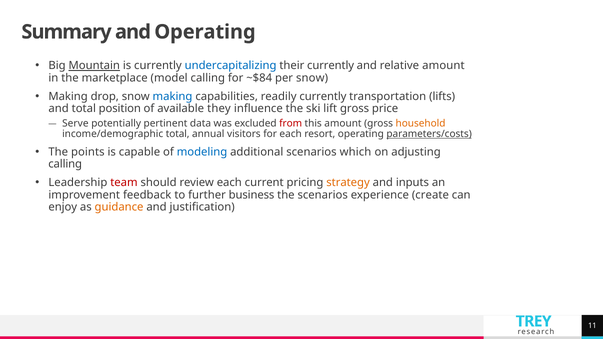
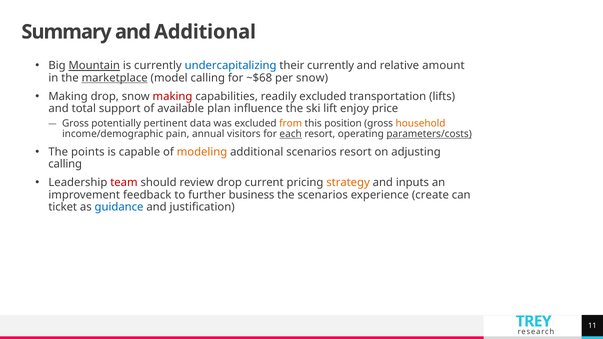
and Operating: Operating -> Additional
marketplace underline: none -> present
~$84: ~$84 -> ~$68
making at (173, 96) colour: blue -> red
readily currently: currently -> excluded
position: position -> support
they: they -> plan
lift gross: gross -> enjoy
Serve at (75, 123): Serve -> Gross
from colour: red -> orange
this amount: amount -> position
income/demographic total: total -> pain
each at (291, 134) underline: none -> present
modeling colour: blue -> orange
scenarios which: which -> resort
review each: each -> drop
enjoy: enjoy -> ticket
guidance colour: orange -> blue
